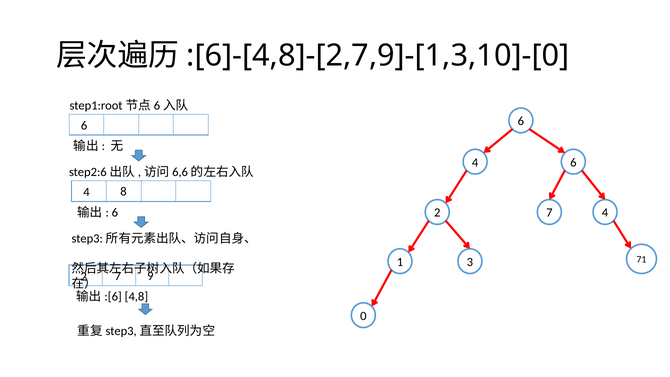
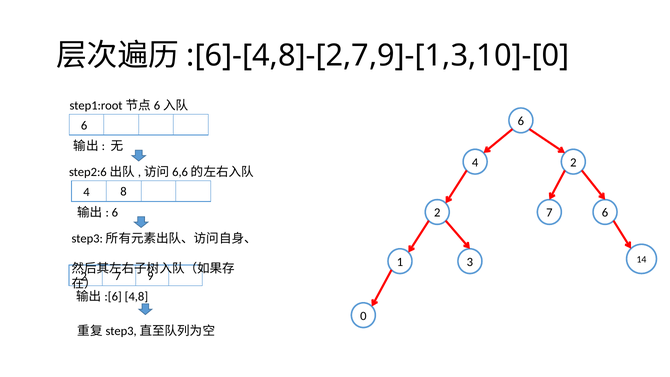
4 6: 6 -> 2
7 4: 4 -> 6
71: 71 -> 14
